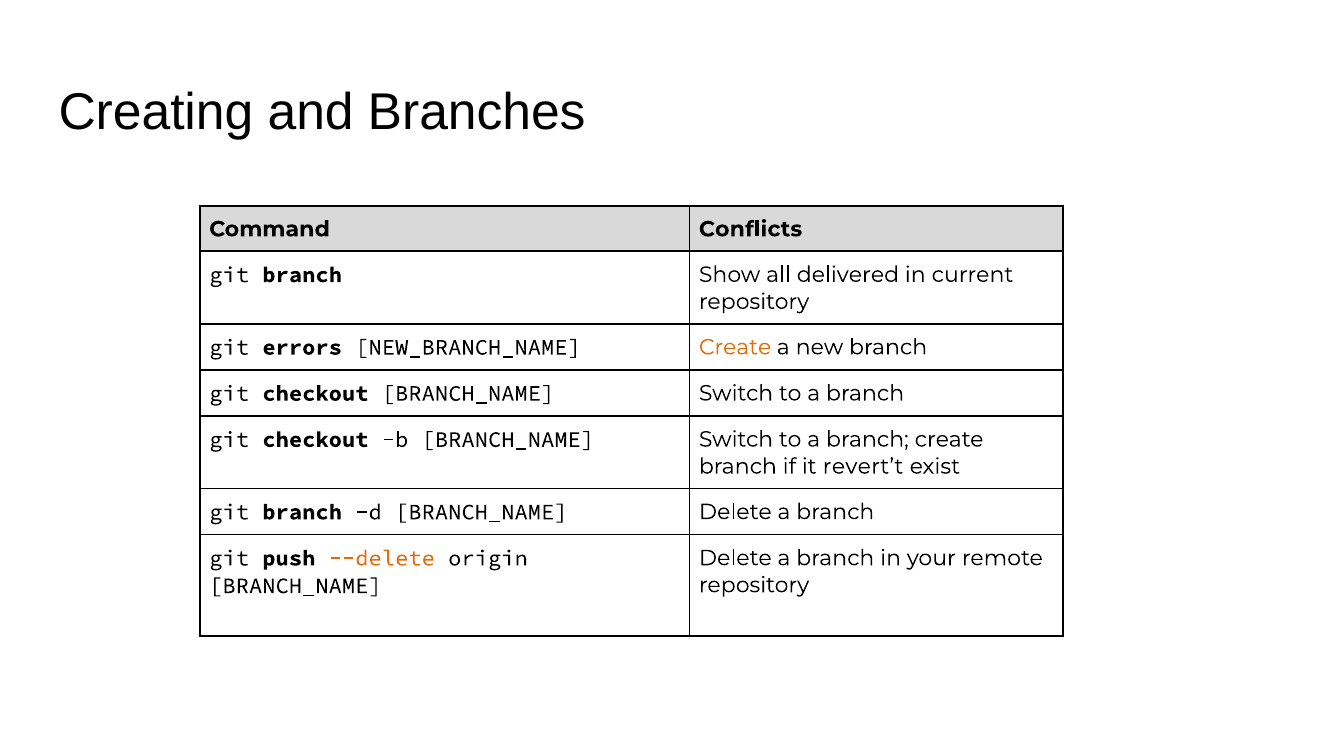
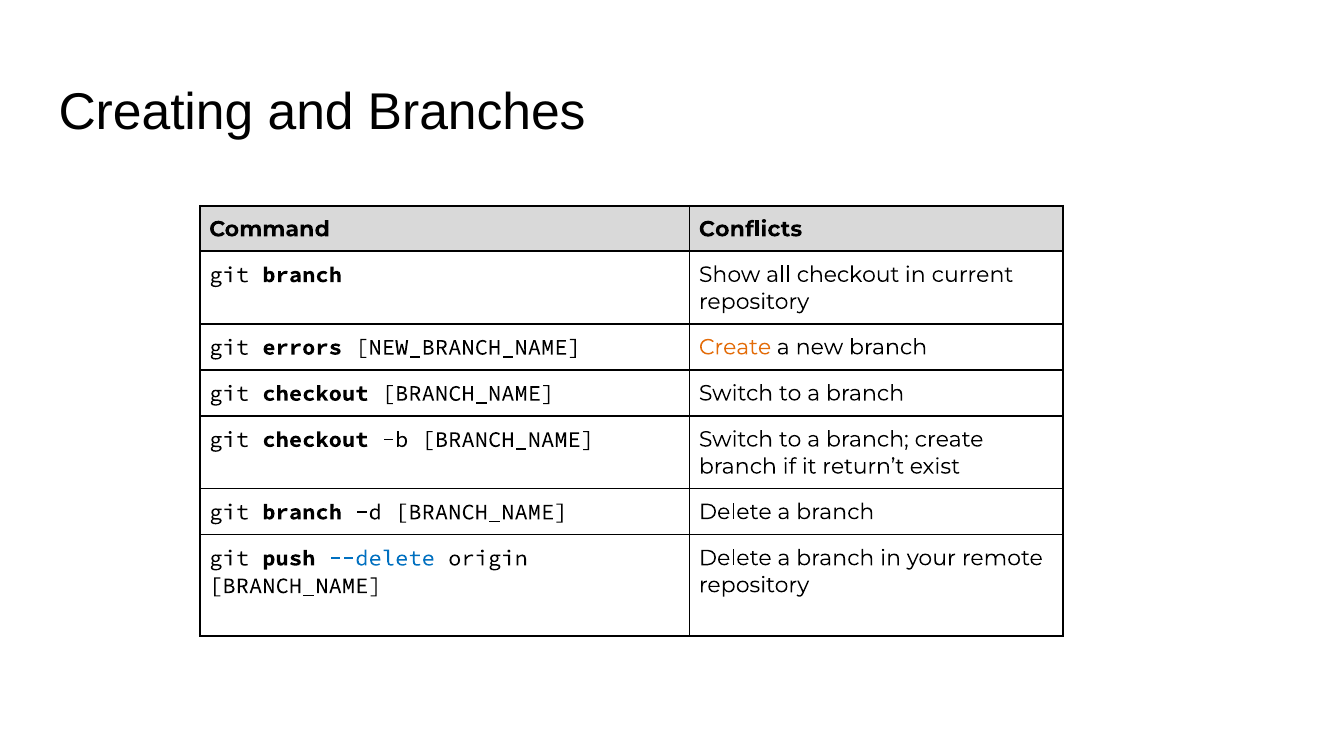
all delivered: delivered -> checkout
revert’t: revert’t -> return’t
--delete colour: orange -> blue
